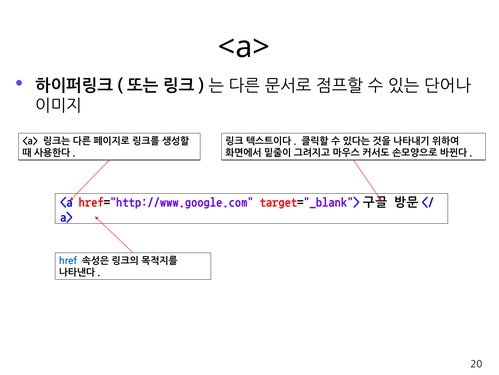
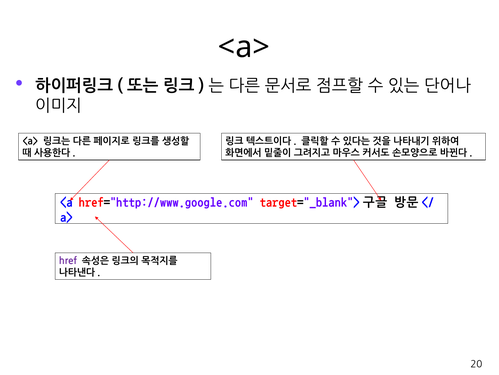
href colour: blue -> purple
